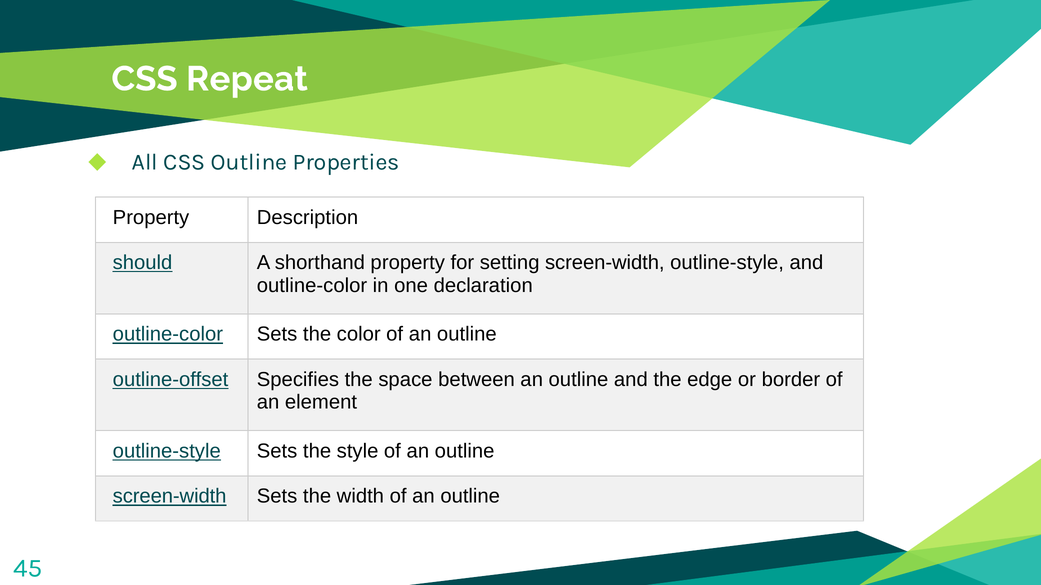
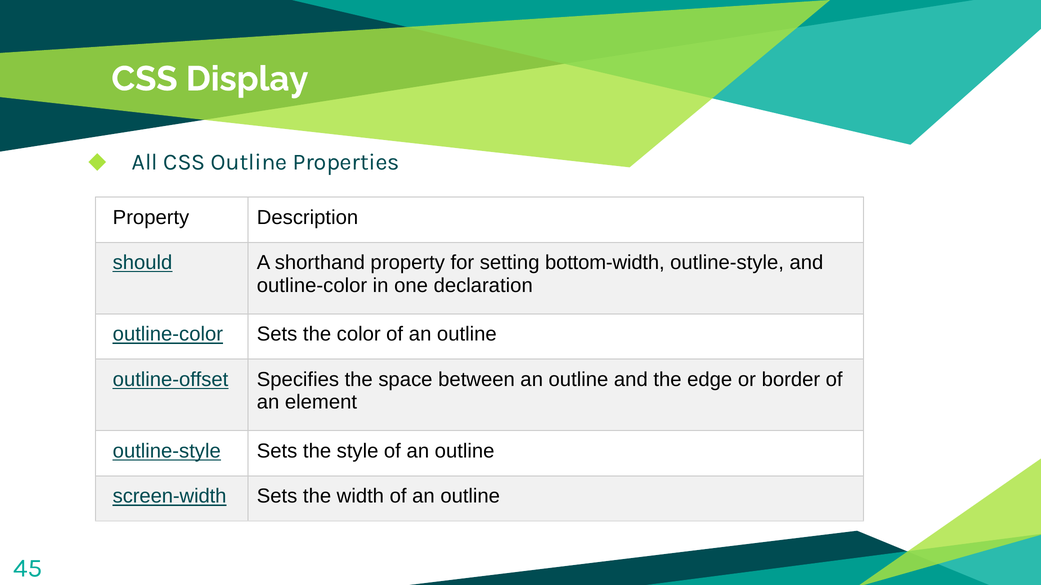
Repeat: Repeat -> Display
setting screen-width: screen-width -> bottom-width
